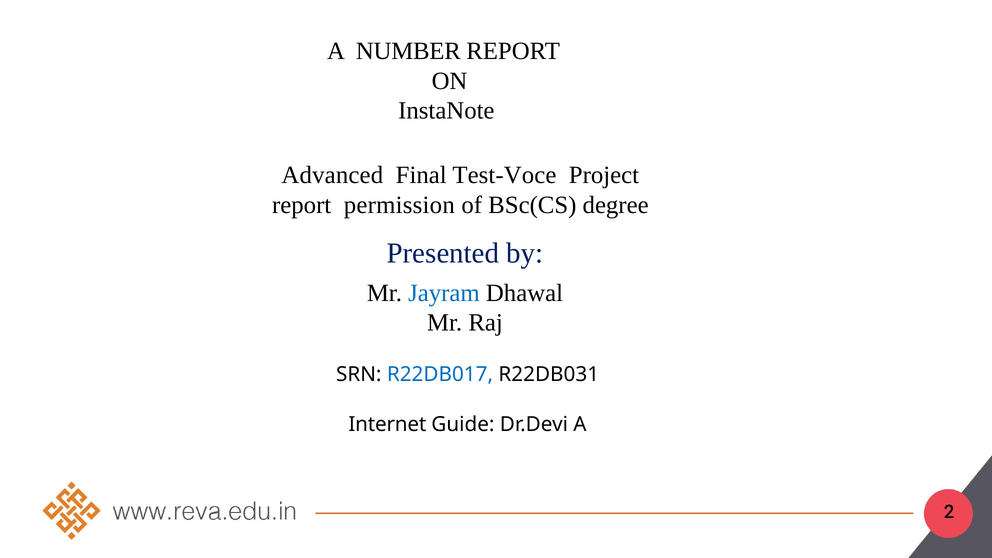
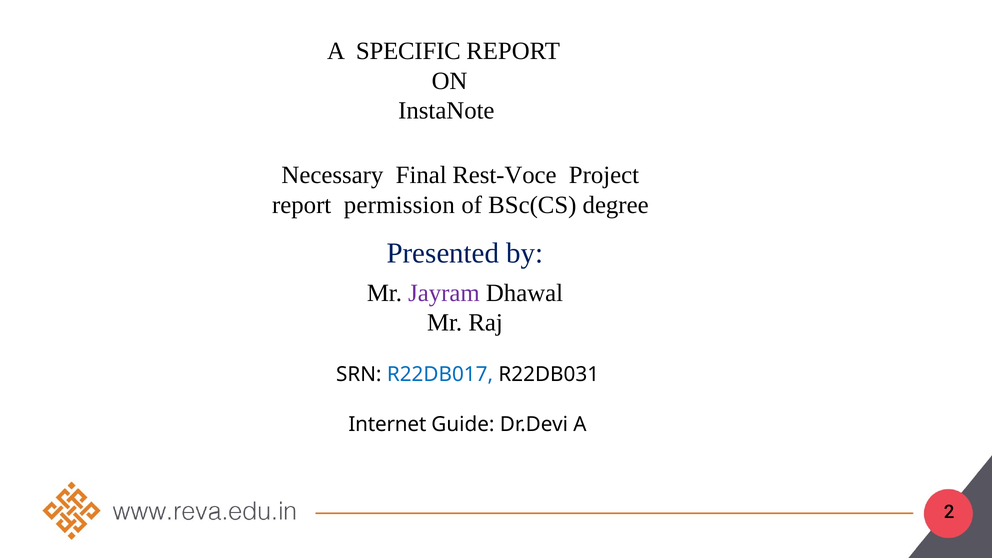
NUMBER: NUMBER -> SPECIFIC
Advanced: Advanced -> Necessary
Test-Voce: Test-Voce -> Rest-Voce
Jayram colour: blue -> purple
